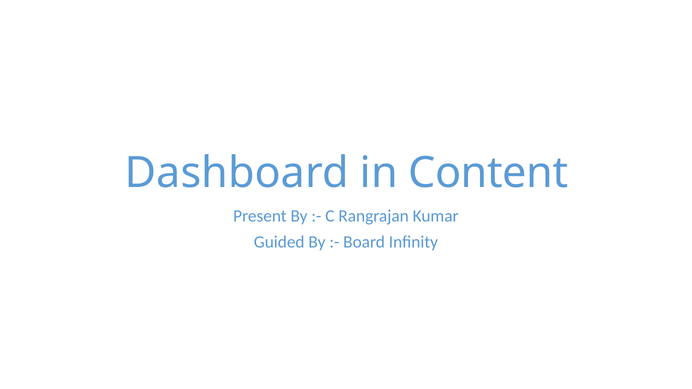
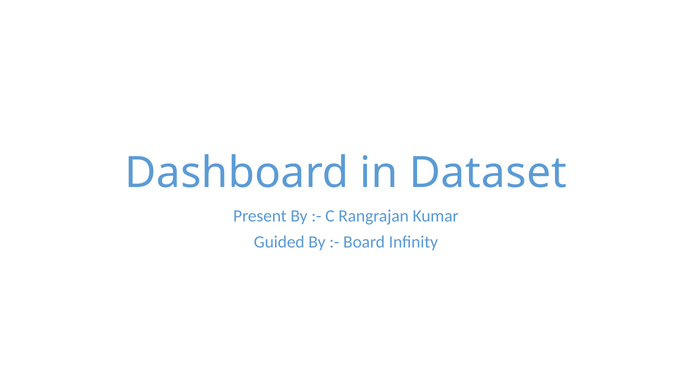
Content: Content -> Dataset
